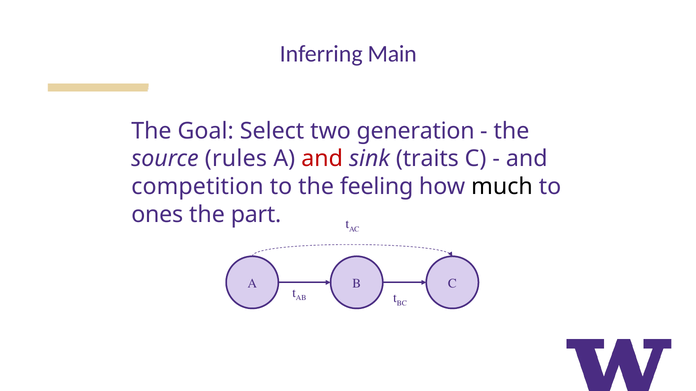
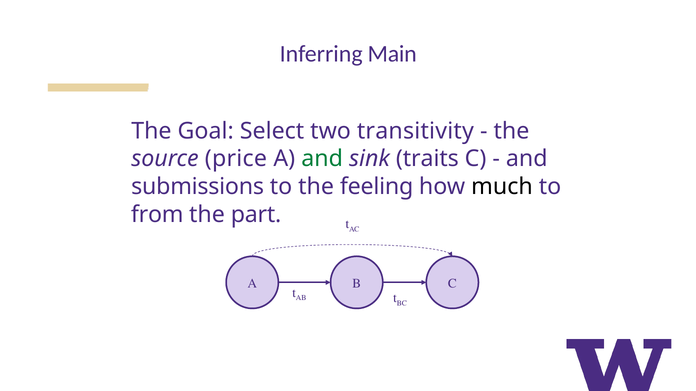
generation: generation -> transitivity
rules: rules -> price
and at (322, 159) colour: red -> green
competition: competition -> submissions
ones: ones -> from
